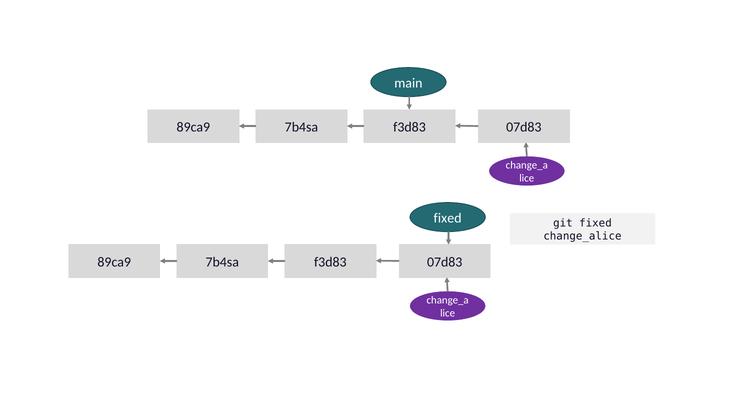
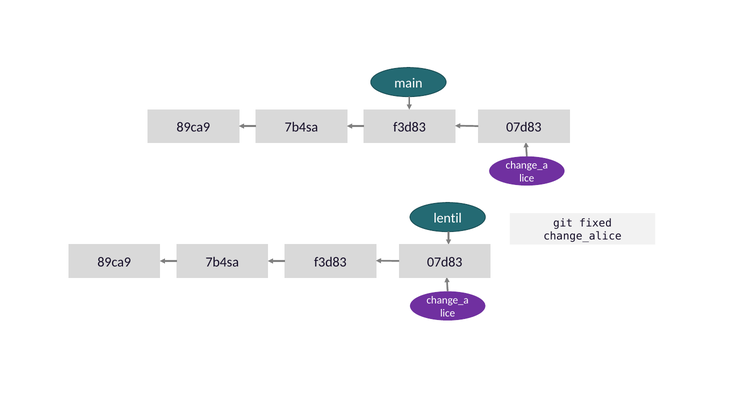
fixed at (448, 218): fixed -> lentil
